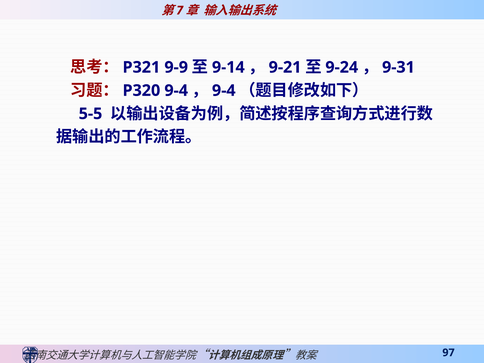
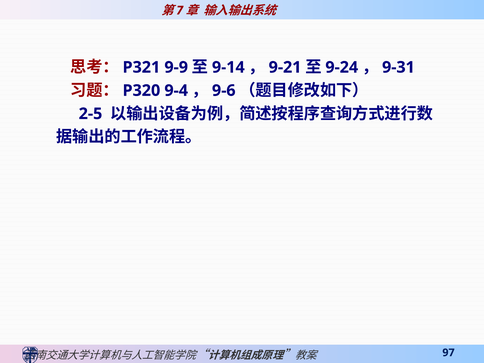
9-4 at (224, 91): 9-4 -> 9-6
5-5: 5-5 -> 2-5
